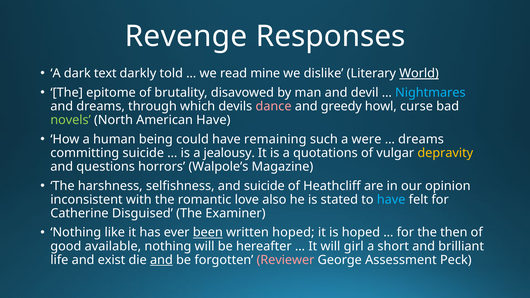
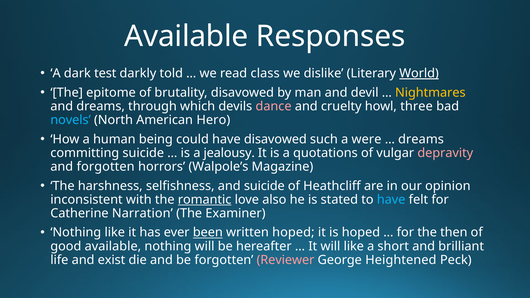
Revenge at (186, 36): Revenge -> Available
text: text -> test
mine: mine -> class
Nightmares colour: light blue -> yellow
greedy: greedy -> cruelty
curse: curse -> three
novels colour: light green -> light blue
American Have: Have -> Hero
have remaining: remaining -> disavowed
depravity colour: yellow -> pink
and questions: questions -> forgotten
romantic underline: none -> present
Disguised: Disguised -> Narration
will girl: girl -> like
and at (161, 260) underline: present -> none
Assessment: Assessment -> Heightened
